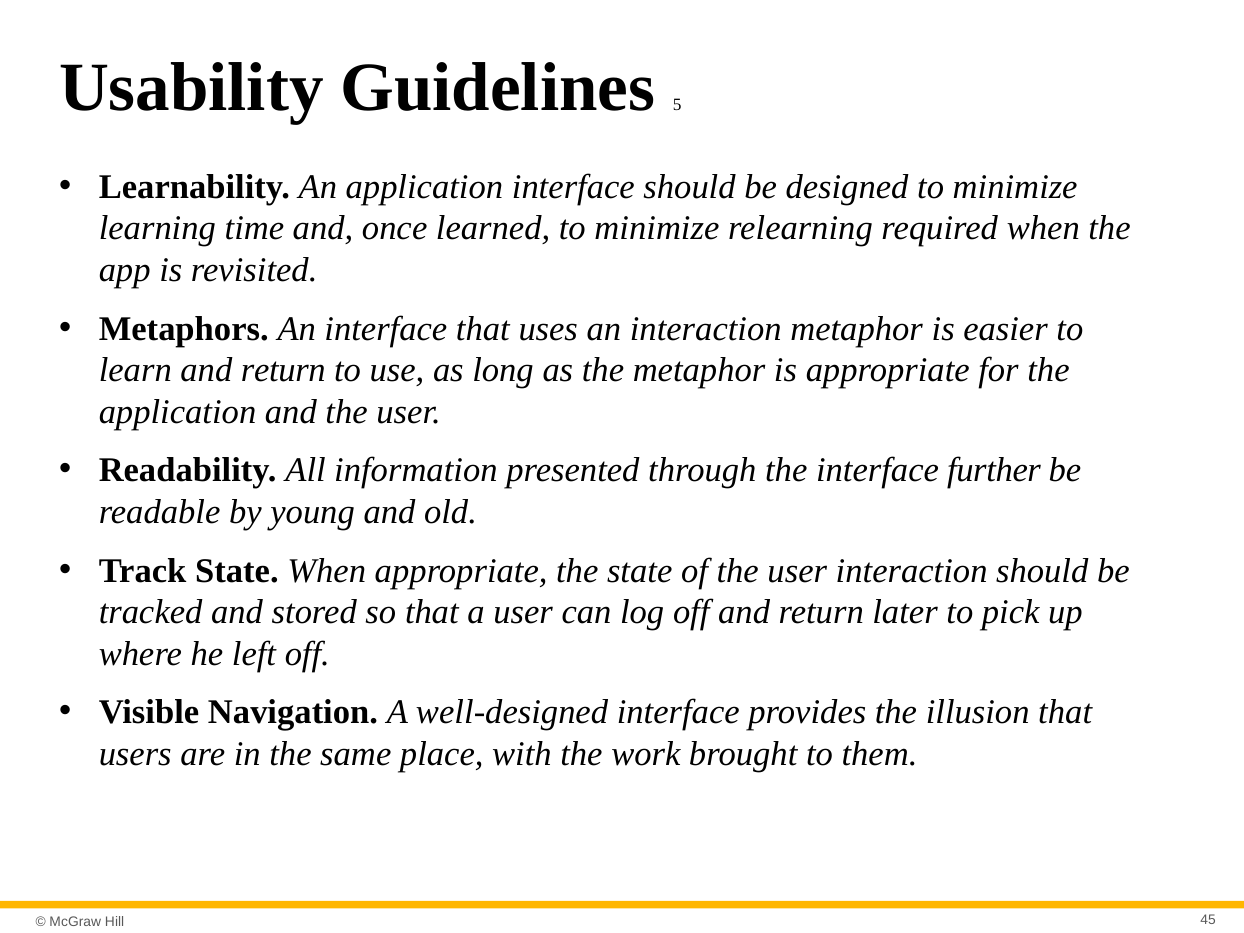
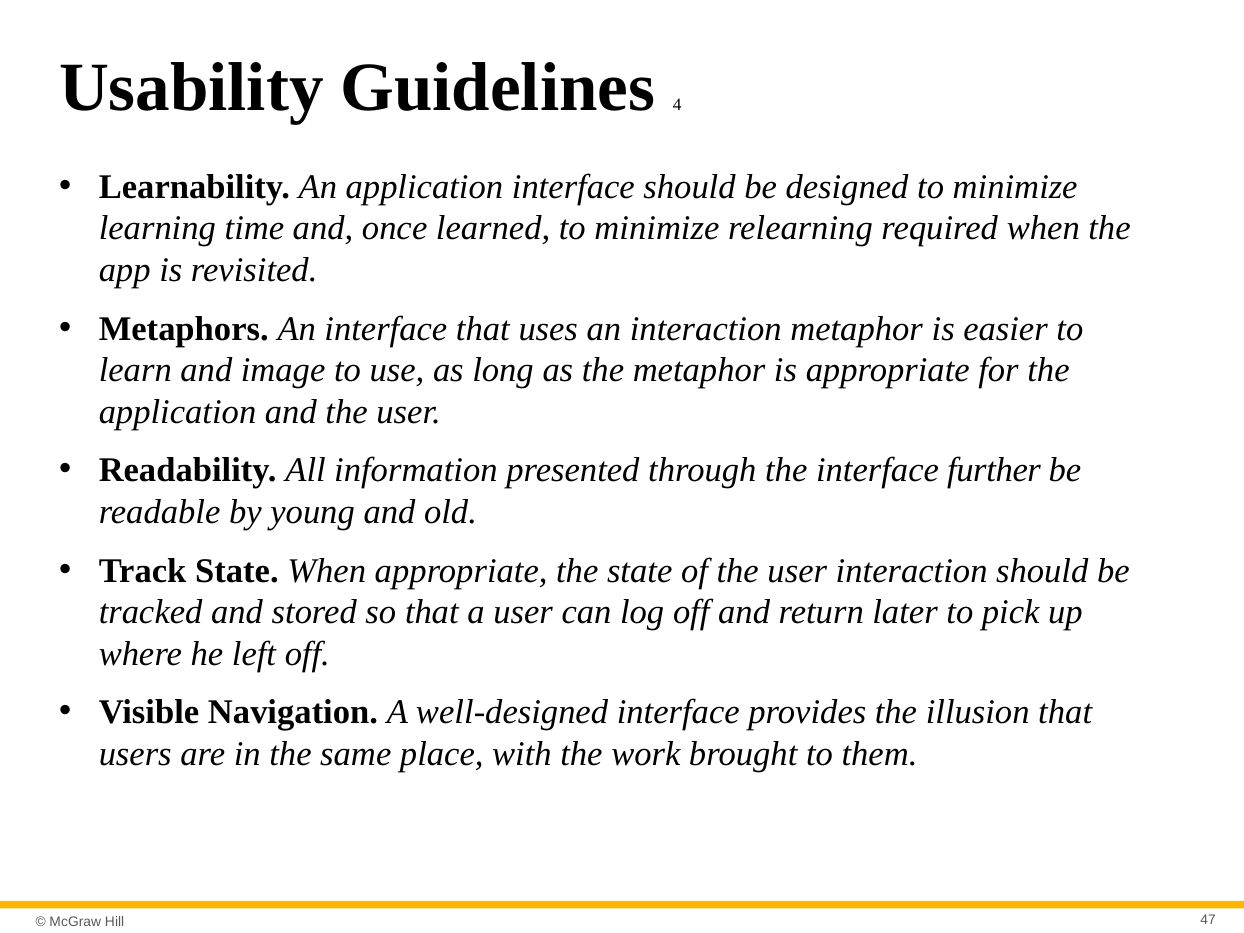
5: 5 -> 4
learn and return: return -> image
45: 45 -> 47
